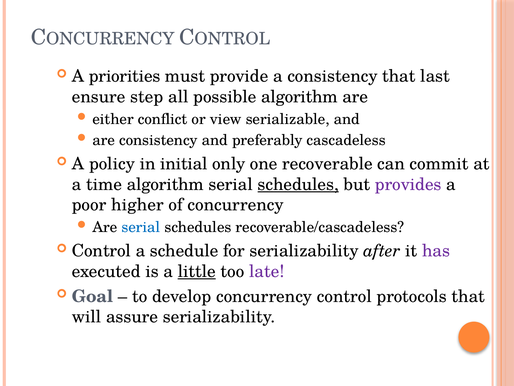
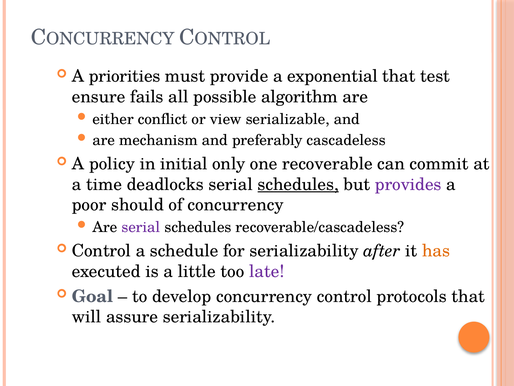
a consistency: consistency -> exponential
last: last -> test
step: step -> fails
are consistency: consistency -> mechanism
time algorithm: algorithm -> deadlocks
higher: higher -> should
serial at (141, 227) colour: blue -> purple
has colour: purple -> orange
little underline: present -> none
